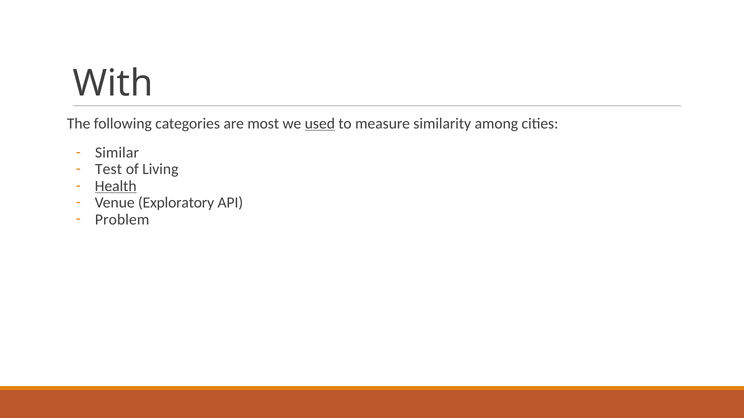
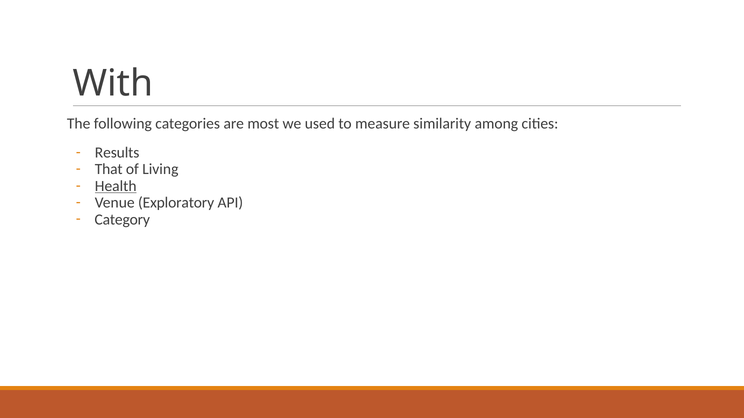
used underline: present -> none
Similar: Similar -> Results
Test: Test -> That
Problem: Problem -> Category
